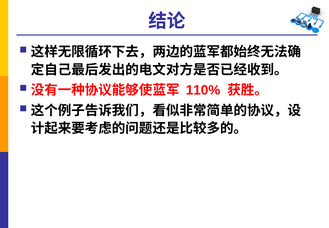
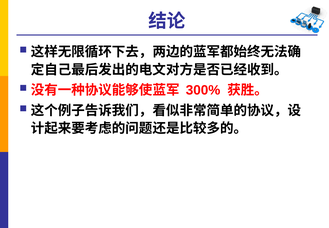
110%: 110% -> 300%
